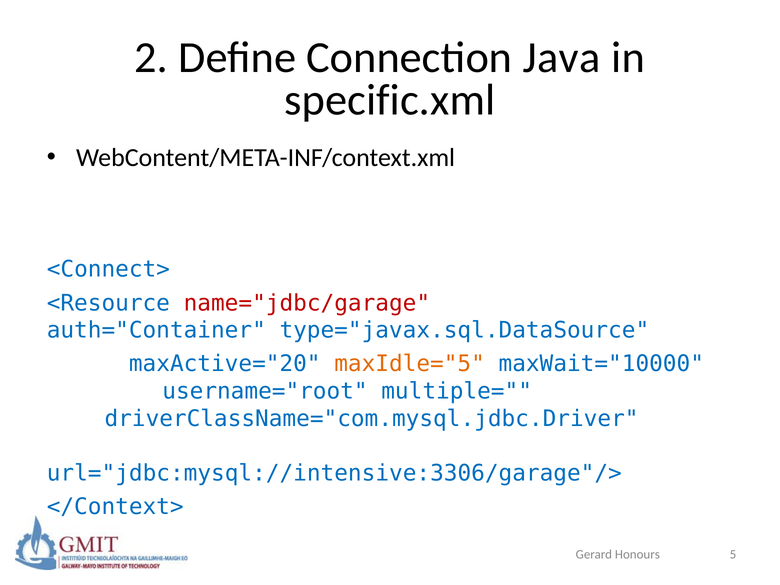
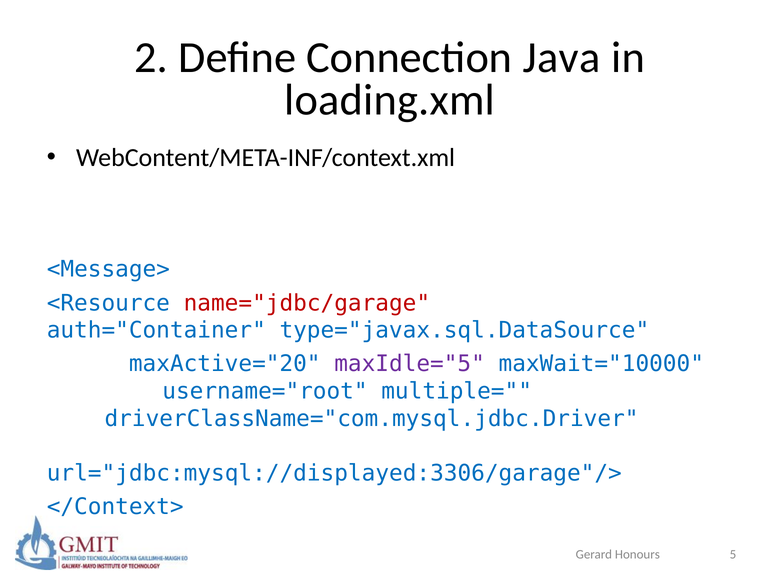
specific.xml: specific.xml -> loading.xml
<Connect>: <Connect> -> <Message>
maxIdle="5 colour: orange -> purple
url="jdbc:mysql://intensive:3306/garage"/>: url="jdbc:mysql://intensive:3306/garage"/> -> url="jdbc:mysql://displayed:3306/garage"/>
